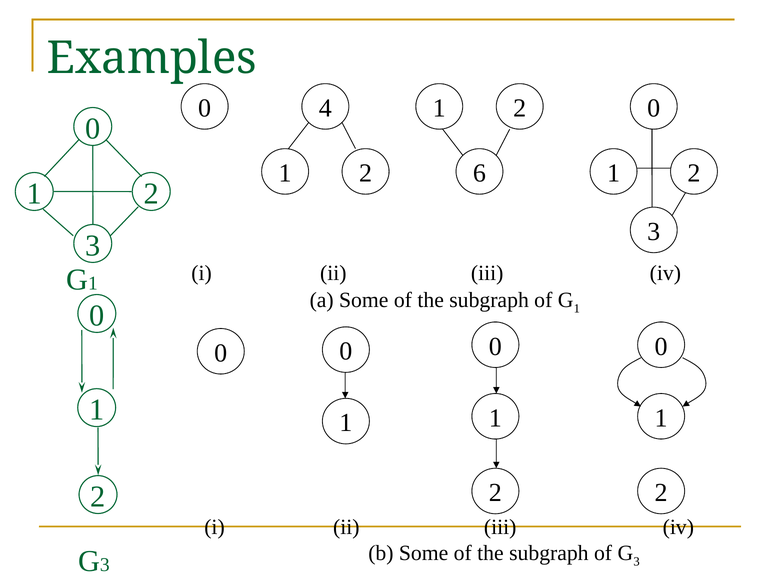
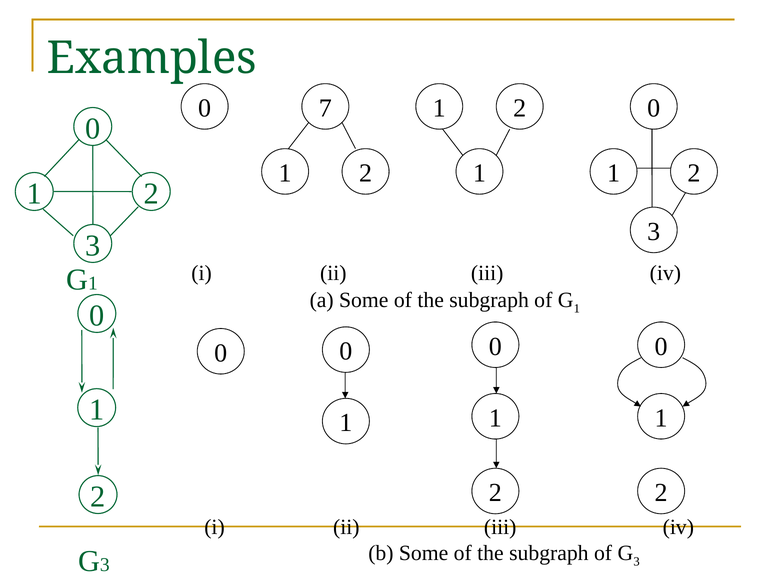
4: 4 -> 7
2 6: 6 -> 1
